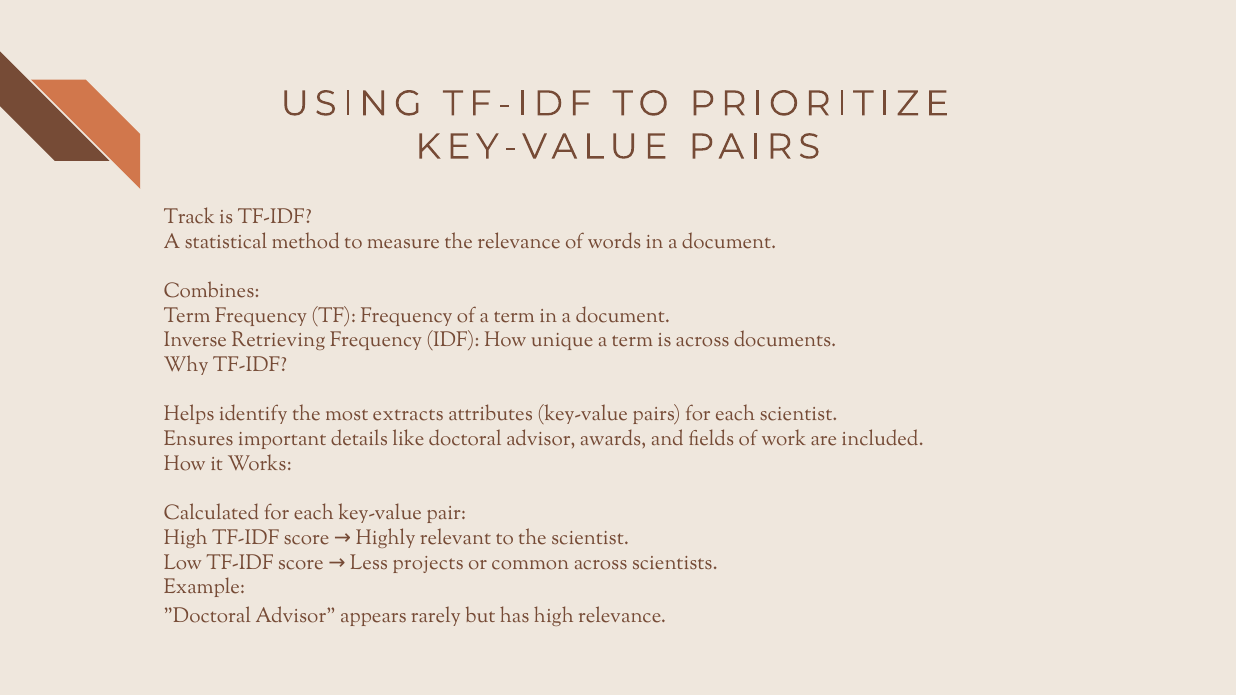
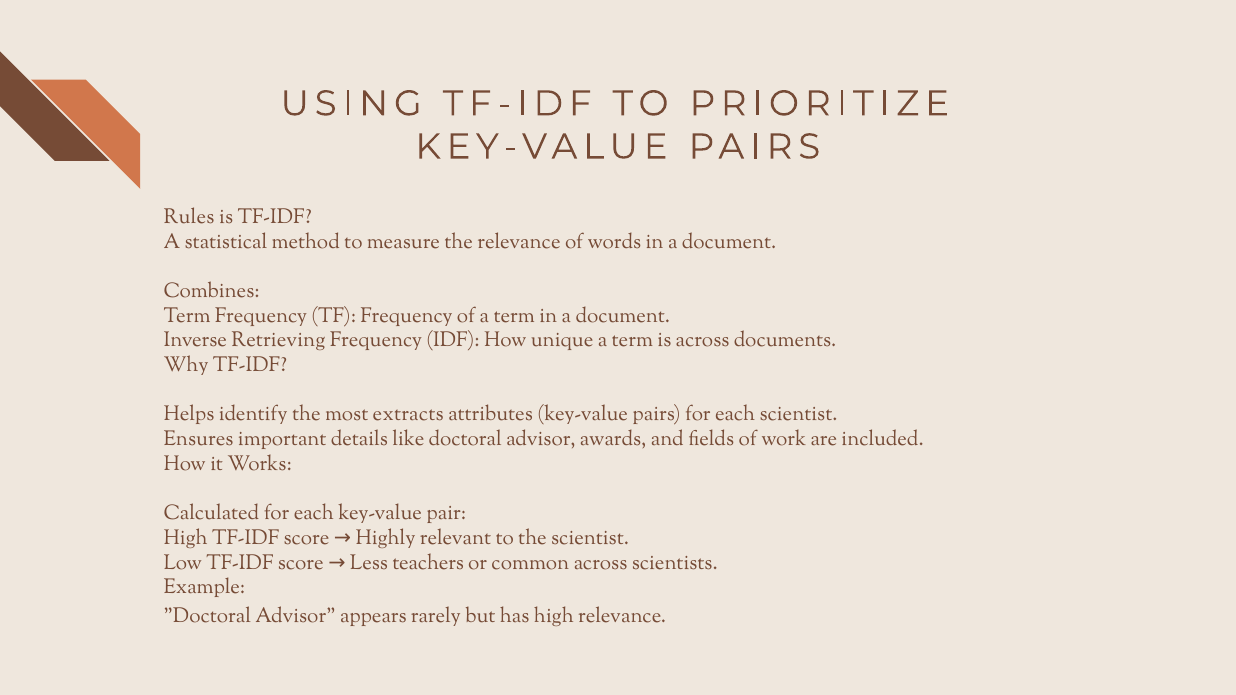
Track: Track -> Rules
projects: projects -> teachers
